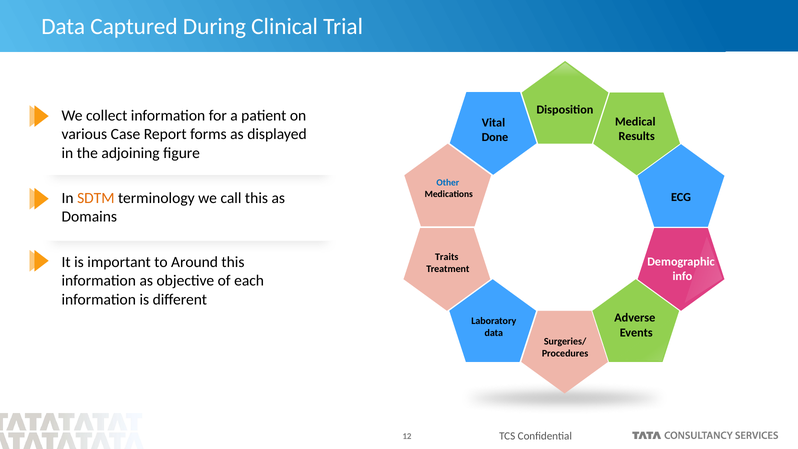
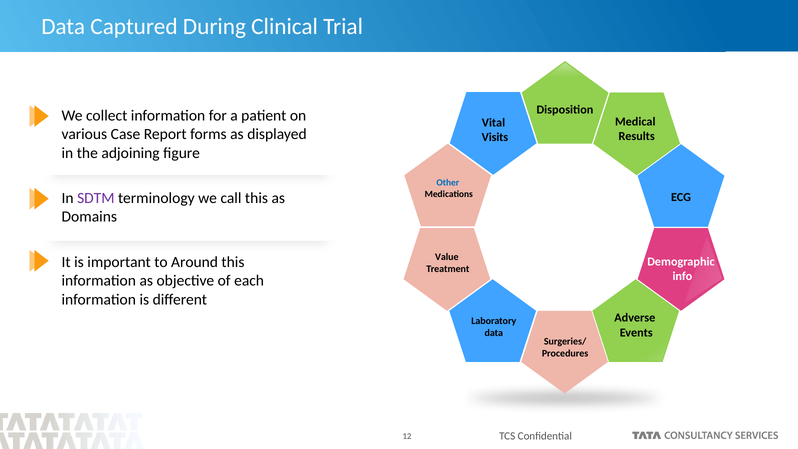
Done: Done -> Visits
SDTM colour: orange -> purple
Traits: Traits -> Value
